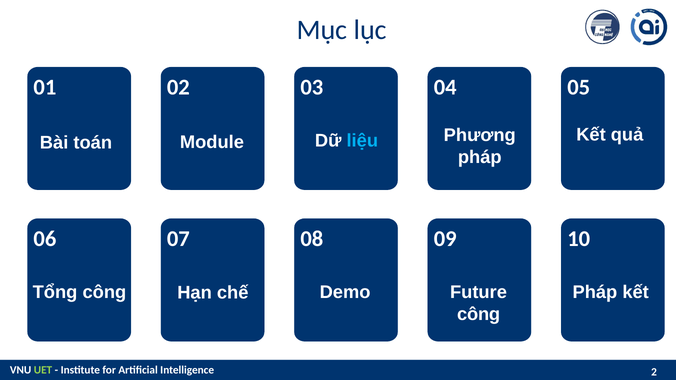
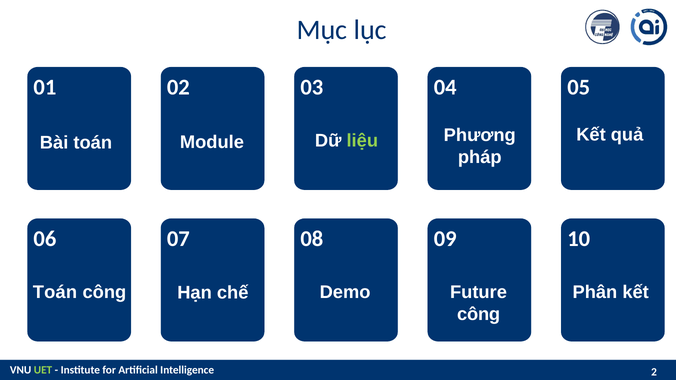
liệu colour: light blue -> light green
Tổng at (55, 292): Tổng -> Toán
Pháp at (595, 293): Pháp -> Phân
